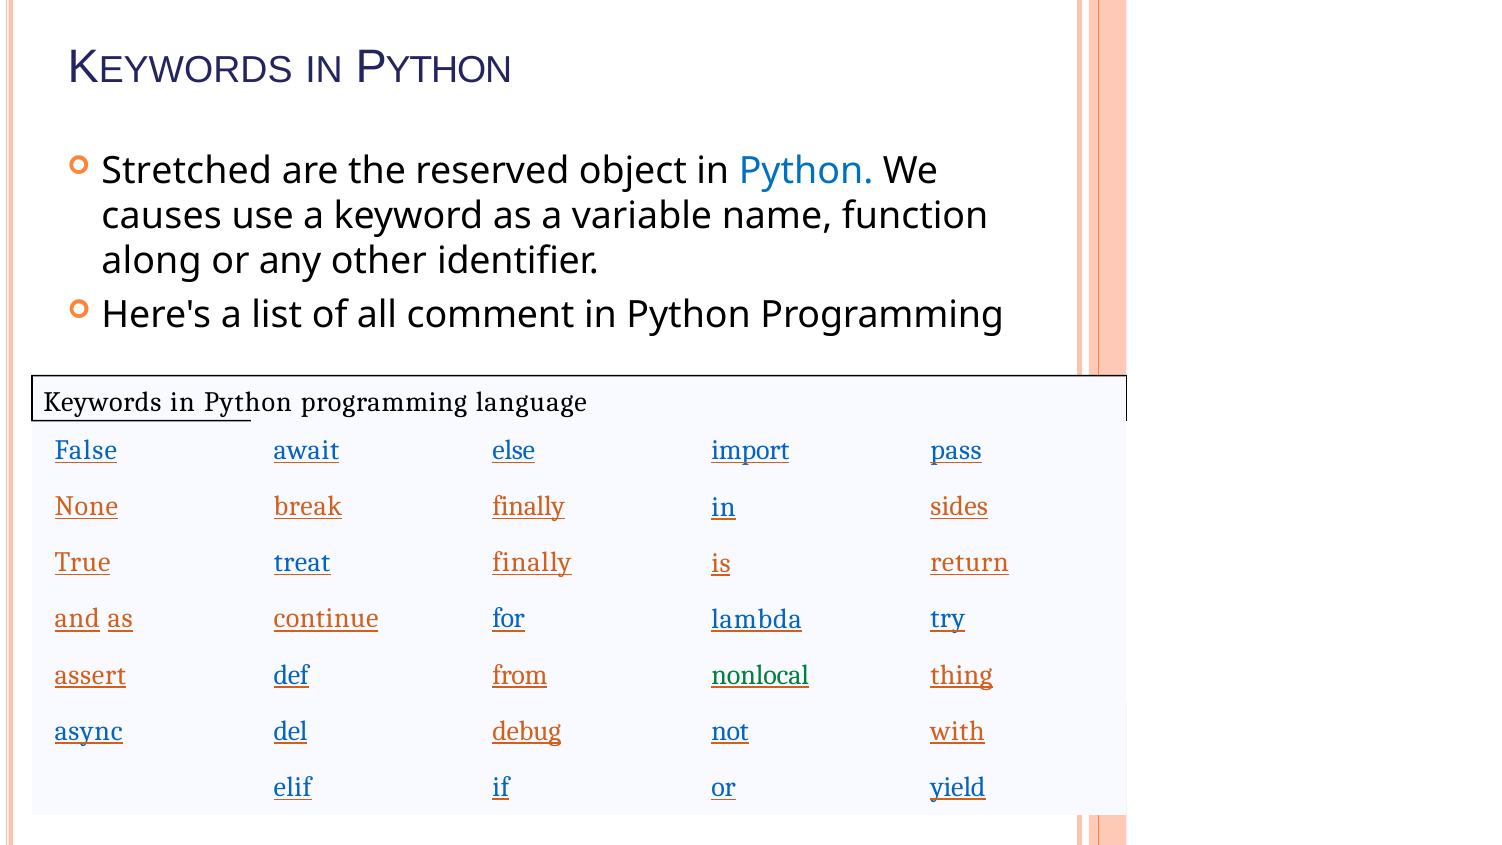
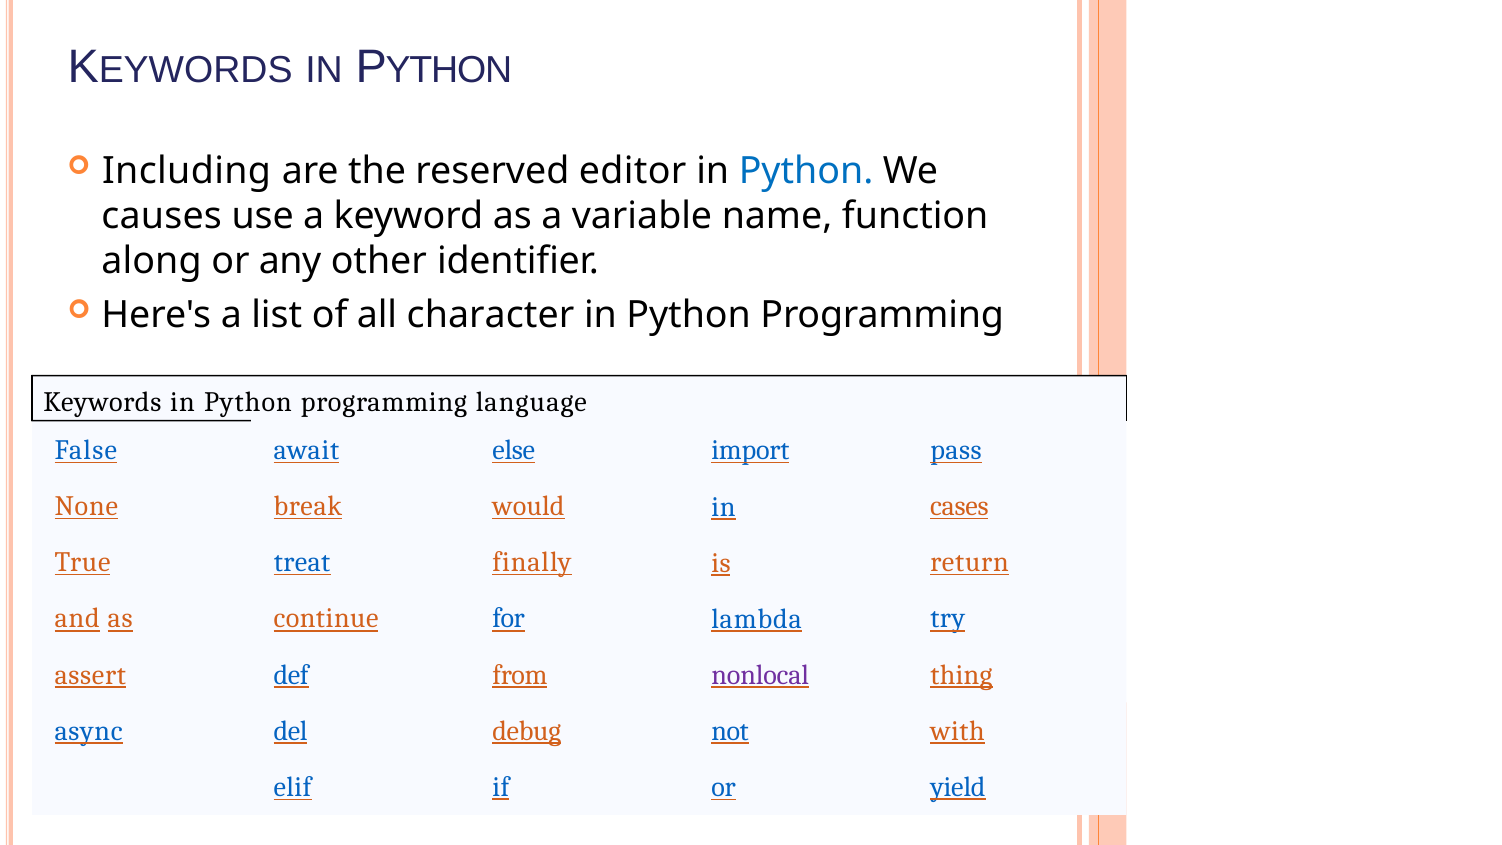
Stretched: Stretched -> Including
object: object -> editor
comment: comment -> character
finally at (529, 506): finally -> would
sides: sides -> cases
nonlocal colour: green -> purple
